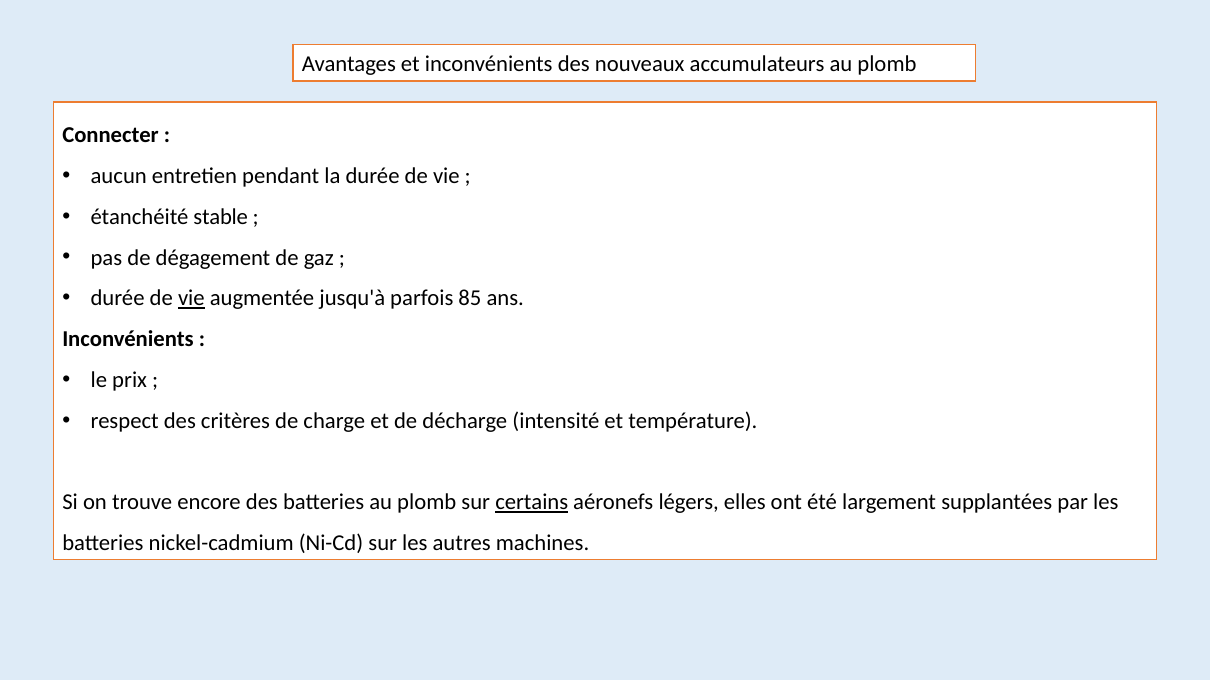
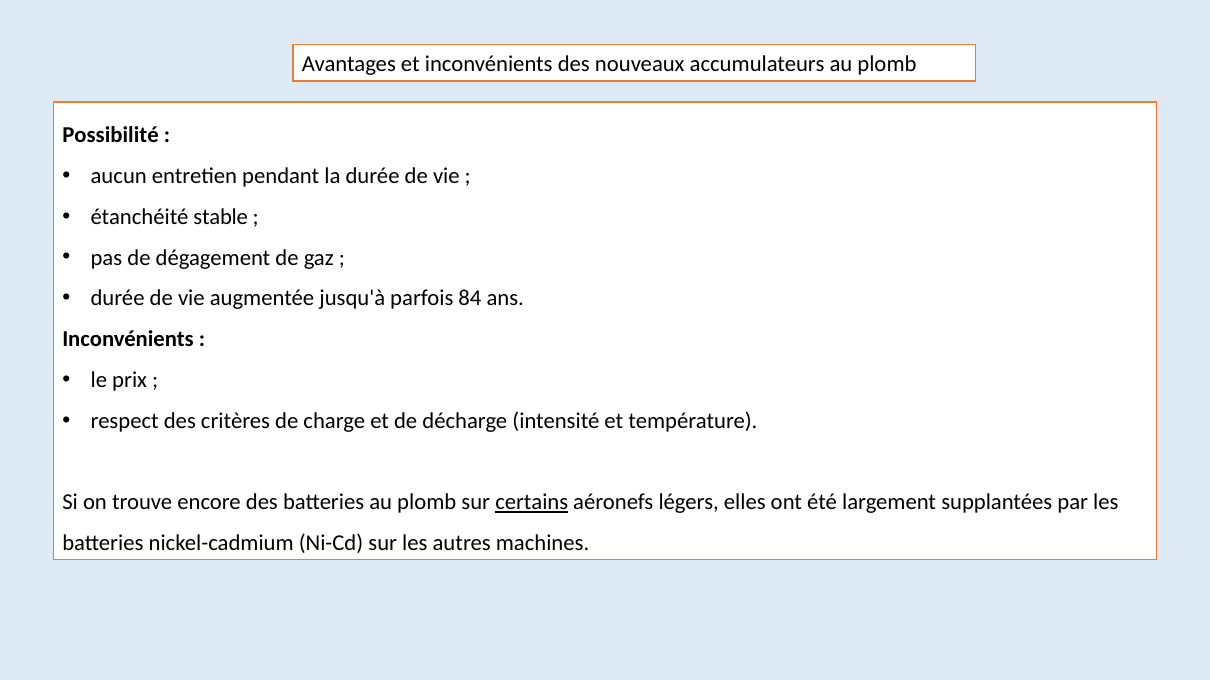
Connecter: Connecter -> Possibilité
vie at (191, 299) underline: present -> none
85: 85 -> 84
